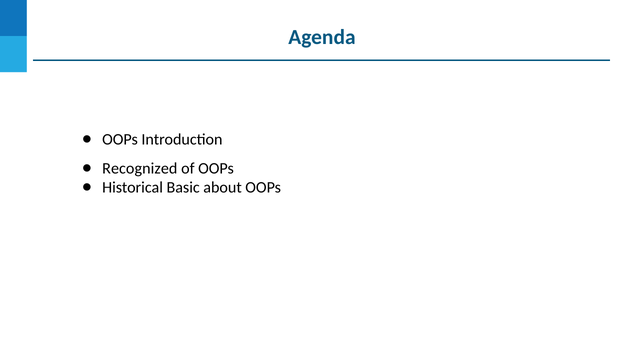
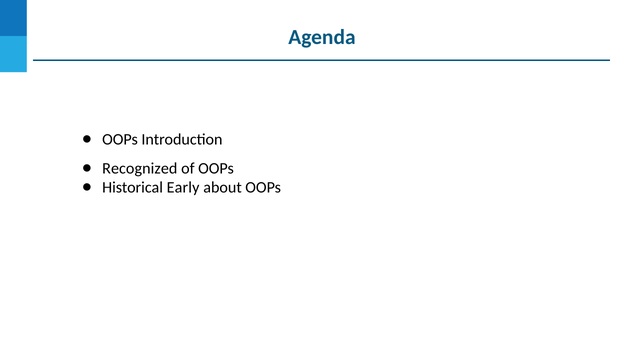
Basic: Basic -> Early
